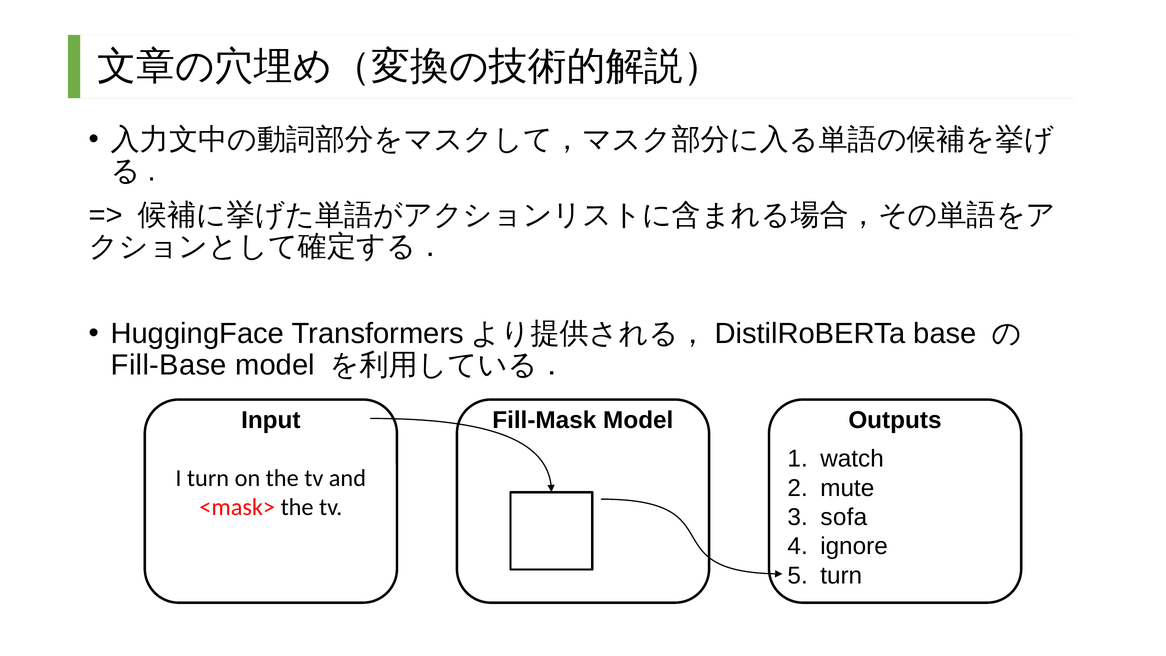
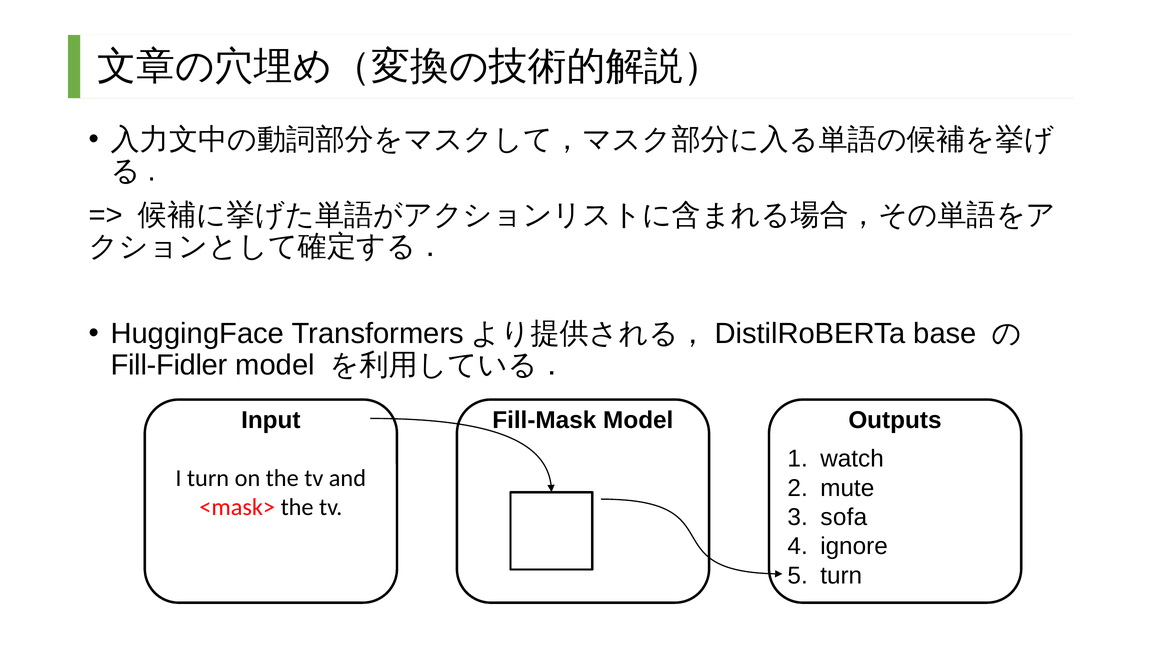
Fill-Base: Fill-Base -> Fill-Fidler
